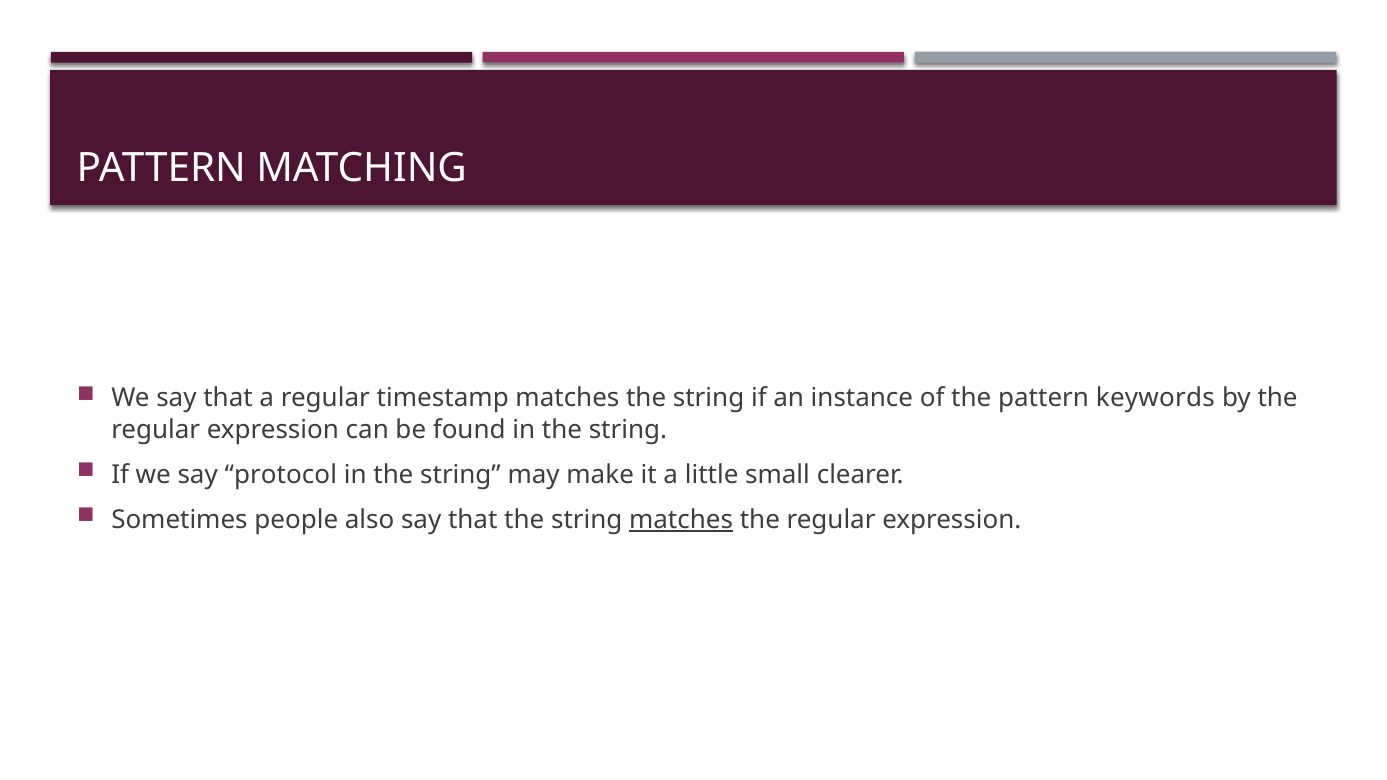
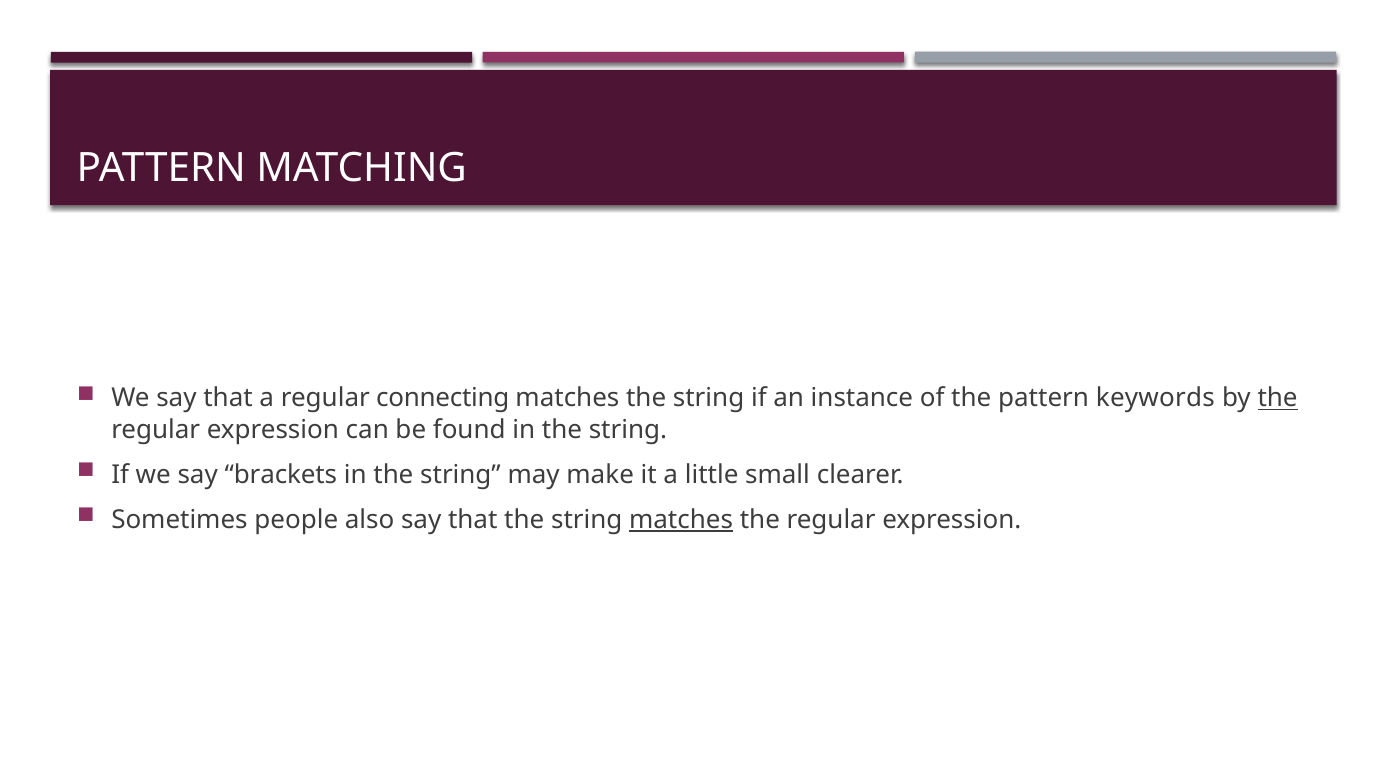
timestamp: timestamp -> connecting
the at (1278, 398) underline: none -> present
protocol: protocol -> brackets
